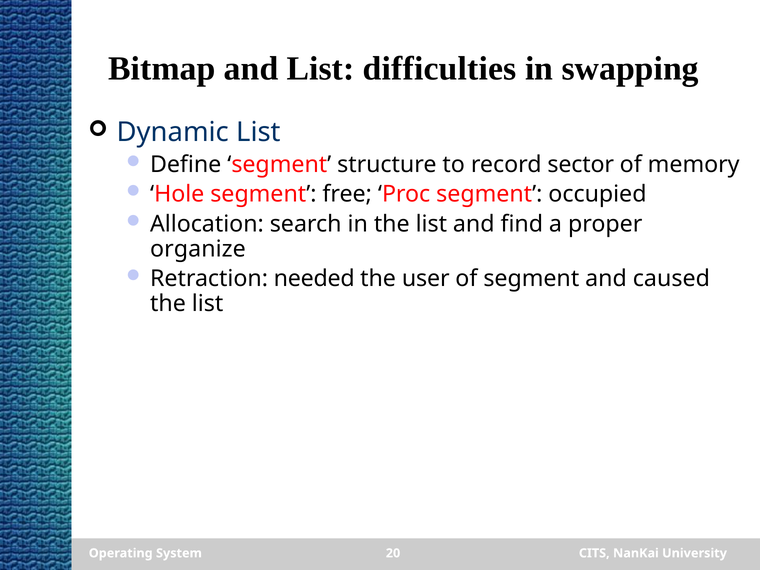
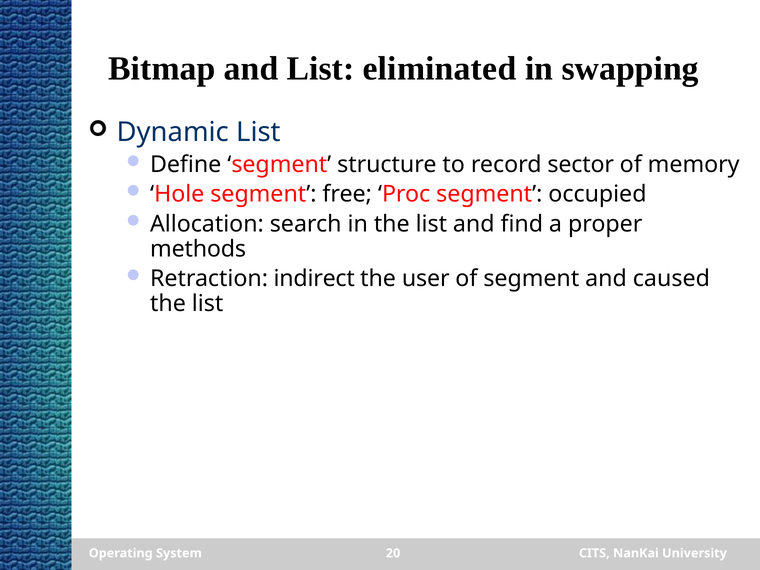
difficulties: difficulties -> eliminated
organize: organize -> methods
needed: needed -> indirect
